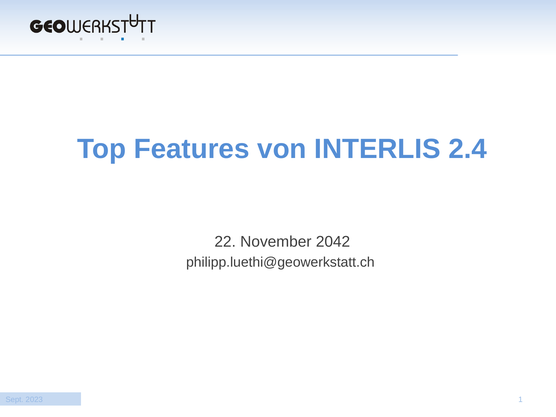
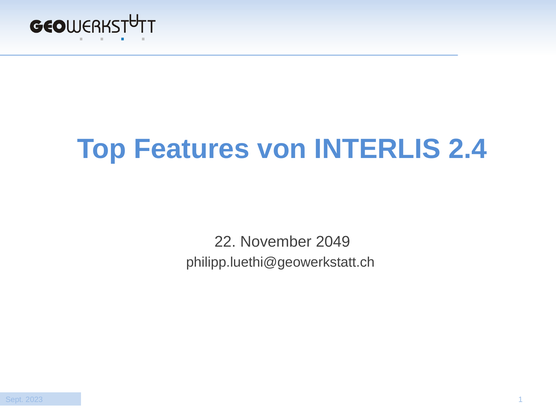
2042: 2042 -> 2049
